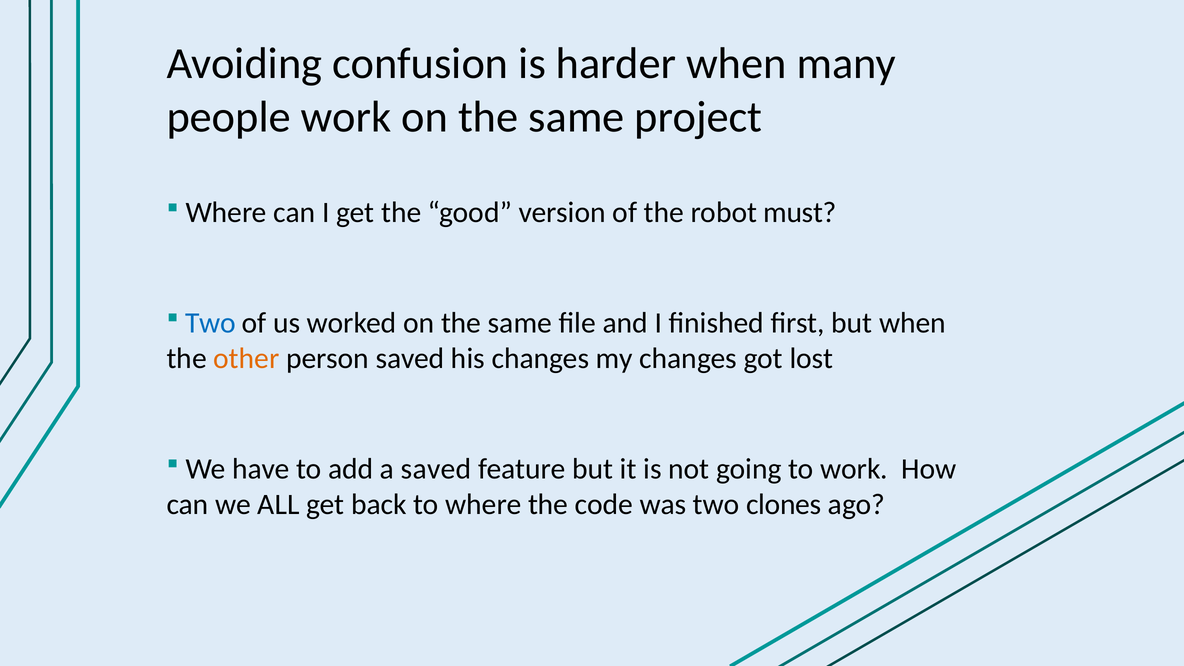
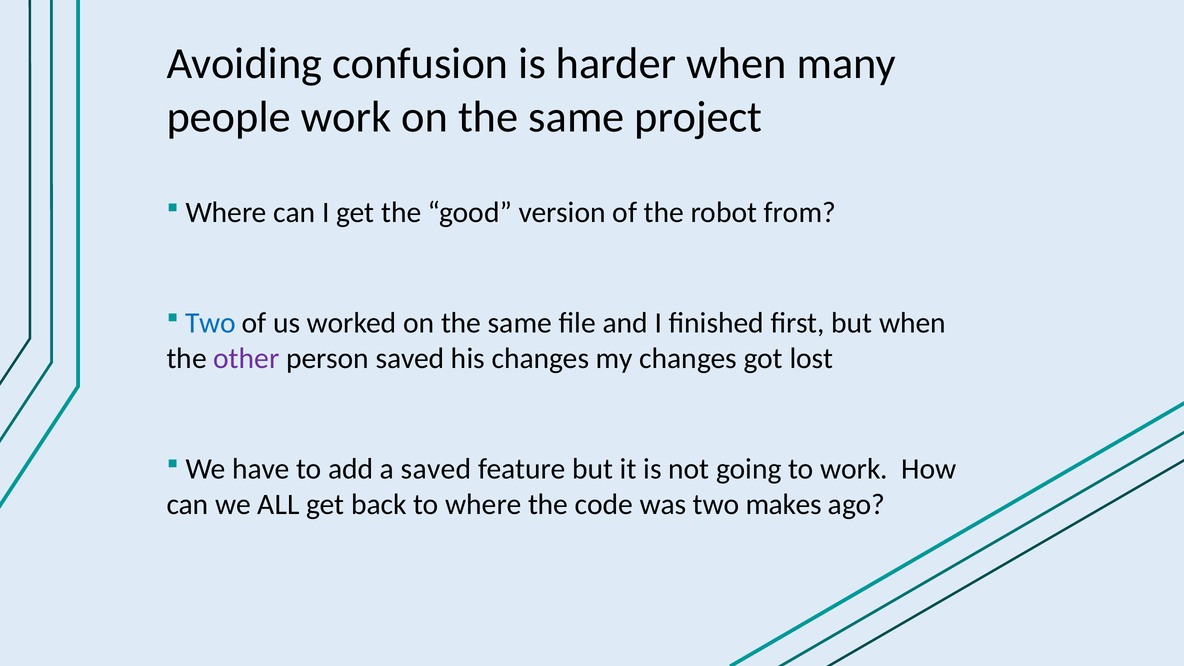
must: must -> from
other colour: orange -> purple
clones: clones -> makes
